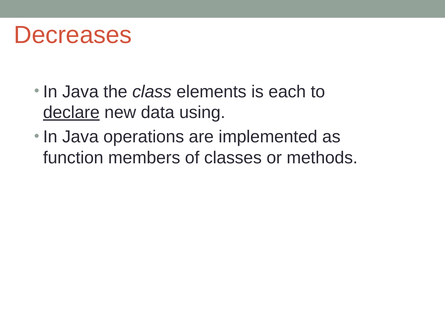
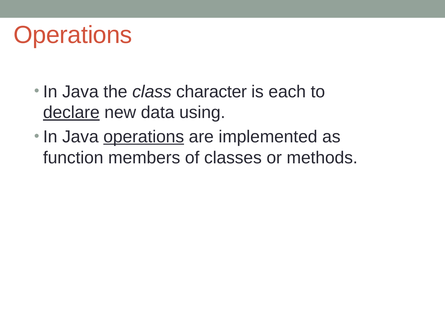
Decreases at (73, 35): Decreases -> Operations
elements: elements -> character
operations at (144, 137) underline: none -> present
